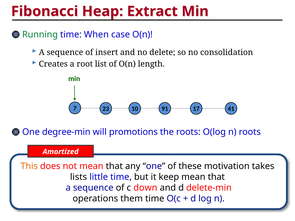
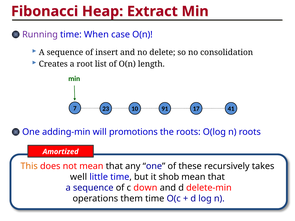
Running colour: green -> purple
degree-min: degree-min -> adding-min
motivation: motivation -> recursively
lists: lists -> well
keep: keep -> shob
